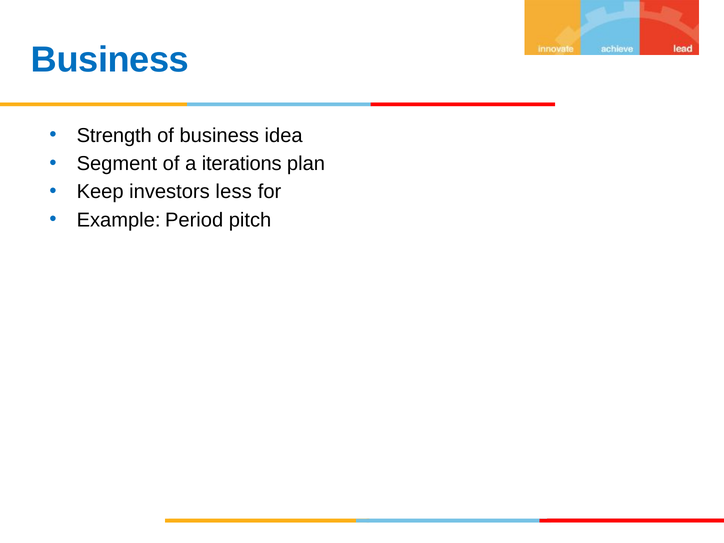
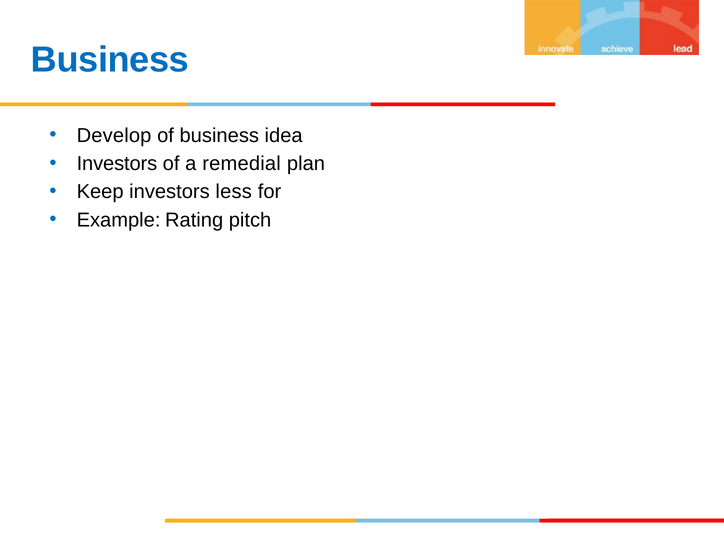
Strength: Strength -> Develop
Segment at (117, 164): Segment -> Investors
iterations: iterations -> remedial
Period: Period -> Rating
